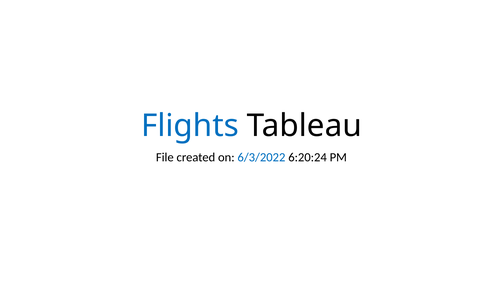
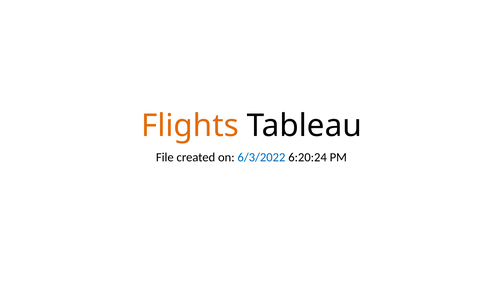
Flights colour: blue -> orange
